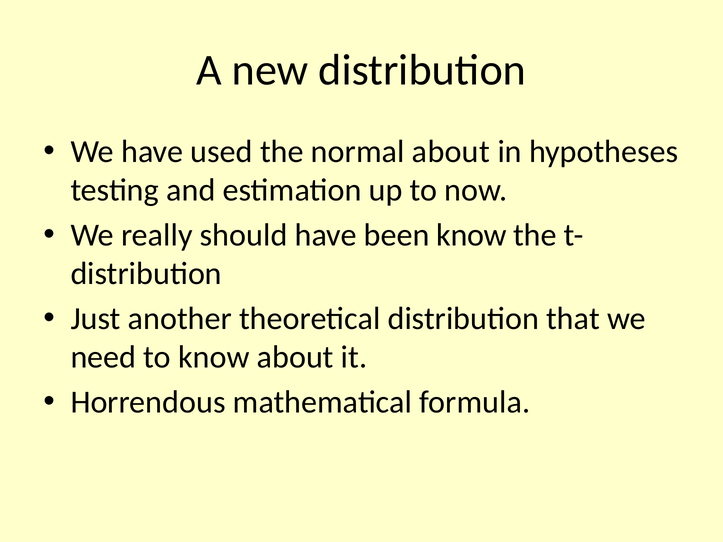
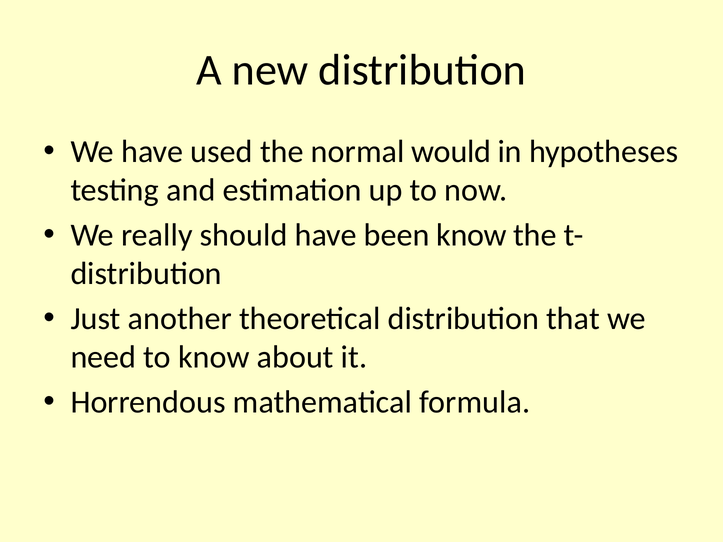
normal about: about -> would
